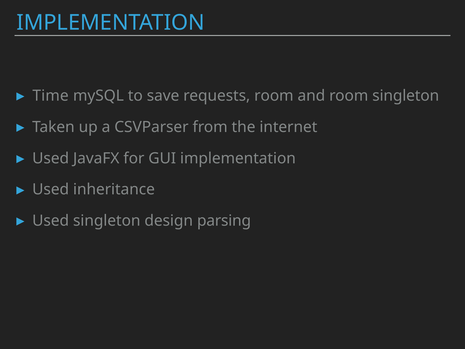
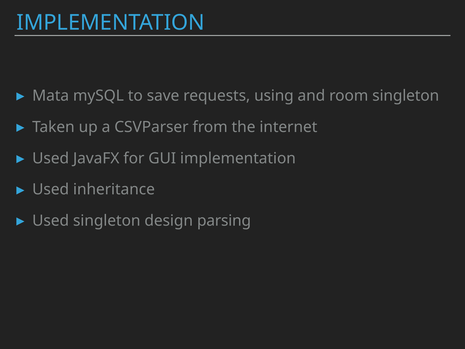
Time: Time -> Mata
requests room: room -> using
